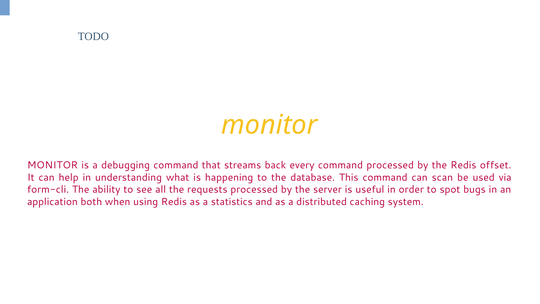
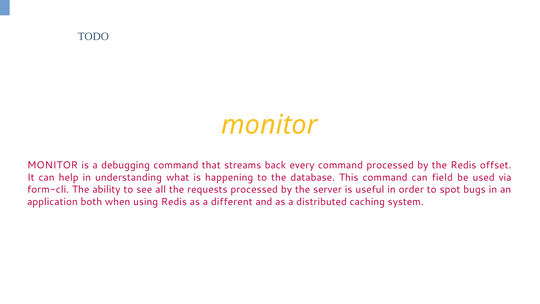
scan: scan -> field
statistics: statistics -> different
